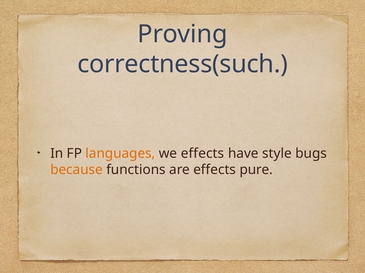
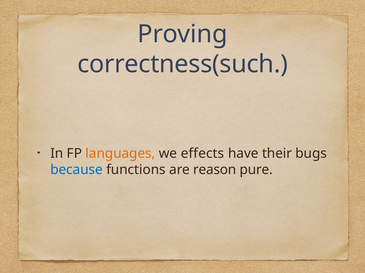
style: style -> their
because colour: orange -> blue
are effects: effects -> reason
